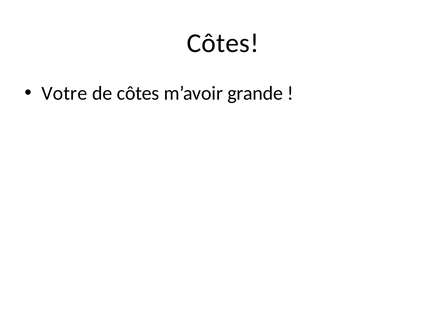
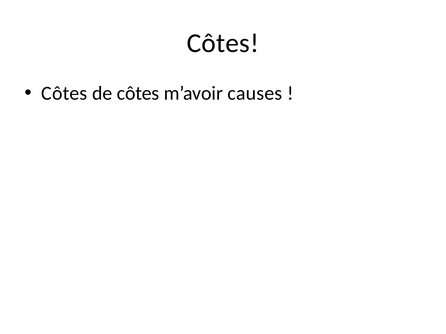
Votre at (64, 94): Votre -> Côtes
grande: grande -> causes
